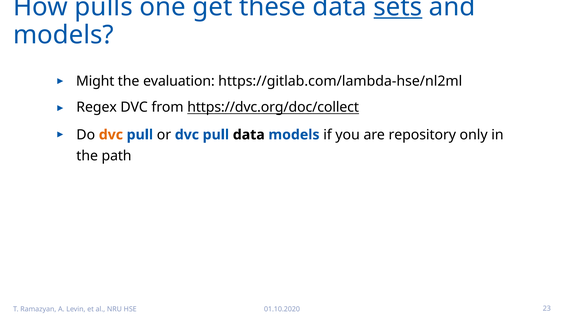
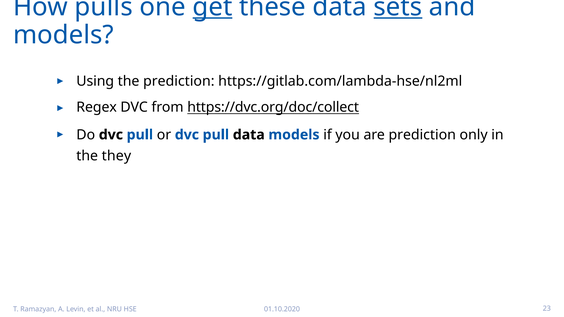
get underline: none -> present
Might: Might -> Using
the evaluation: evaluation -> prediction
dvc at (111, 135) colour: orange -> black
are repository: repository -> prediction
path: path -> they
